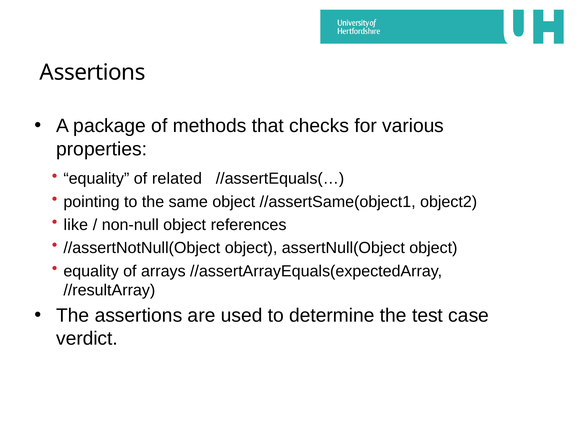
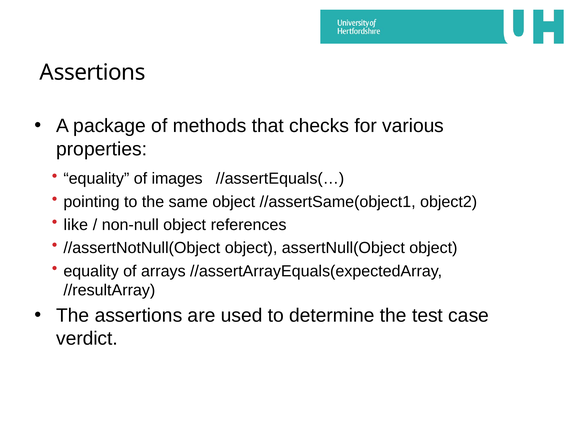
related: related -> images
